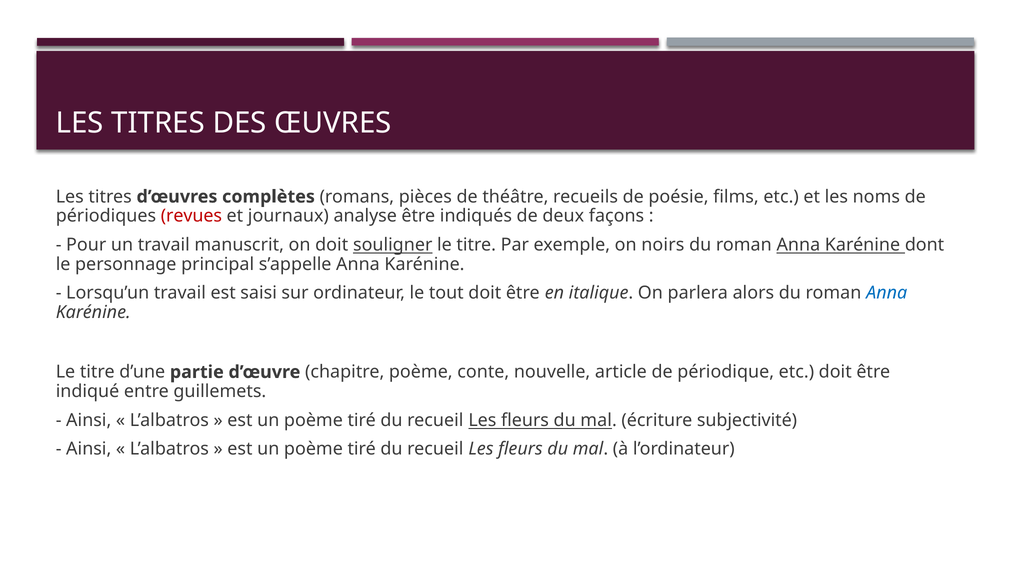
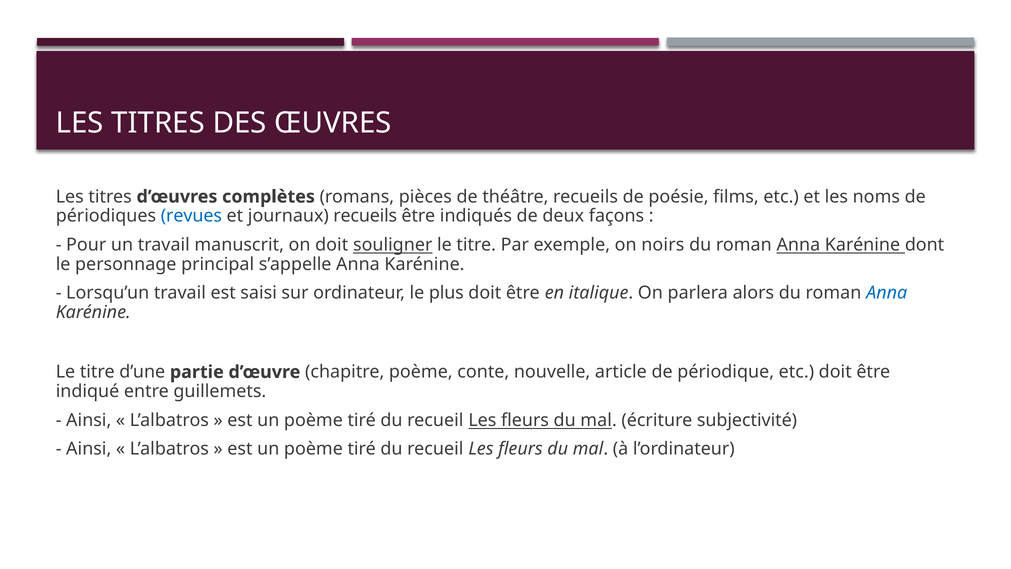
revues colour: red -> blue
journaux analyse: analyse -> recueils
tout: tout -> plus
